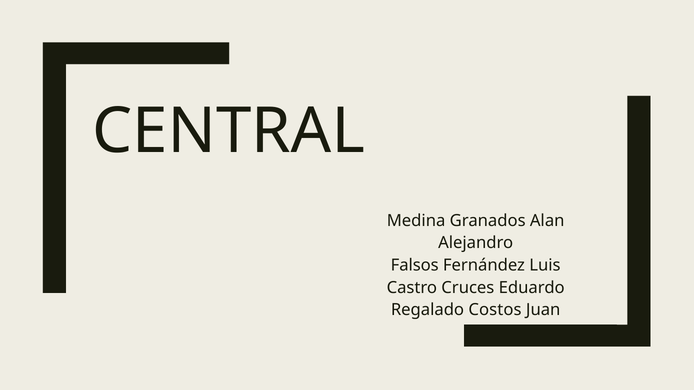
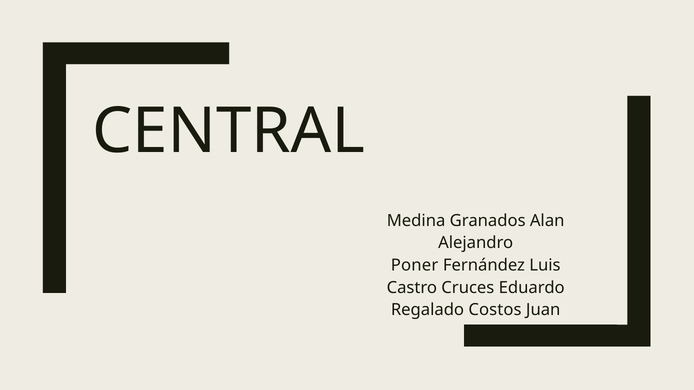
Falsos: Falsos -> Poner
